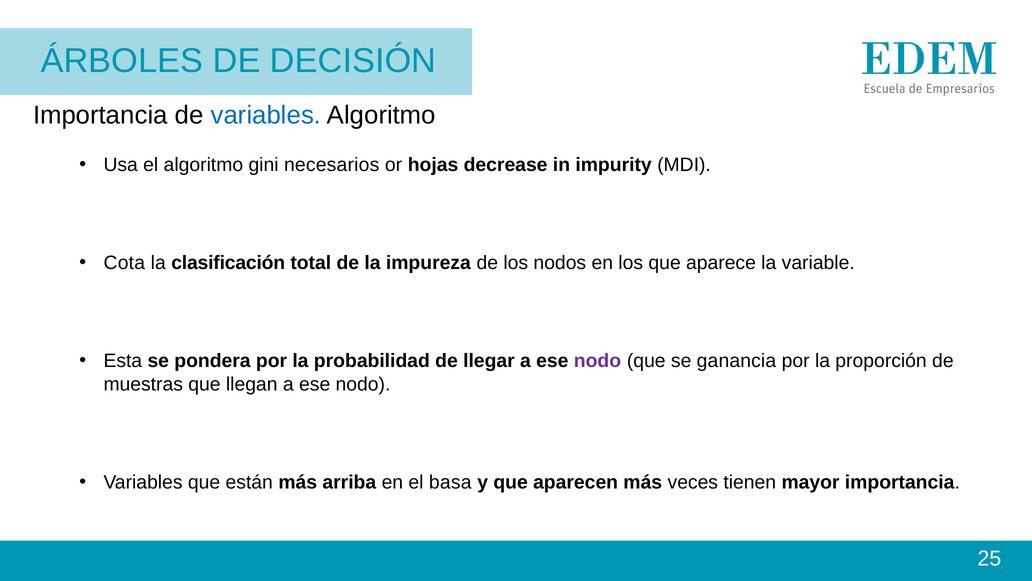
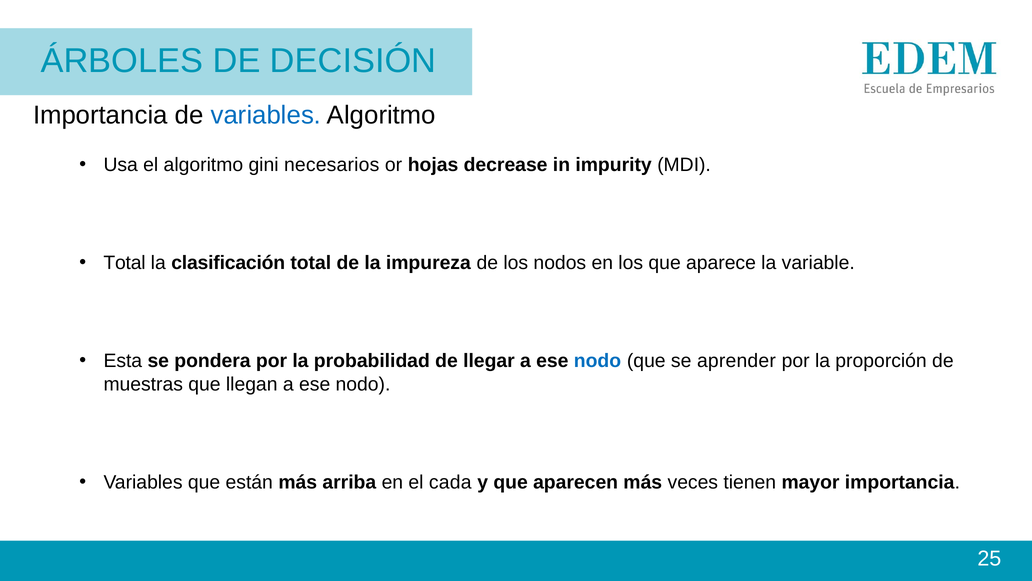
Cota at (124, 263): Cota -> Total
nodo at (597, 361) colour: purple -> blue
ganancia: ganancia -> aprender
basa: basa -> cada
